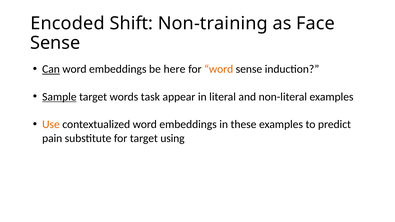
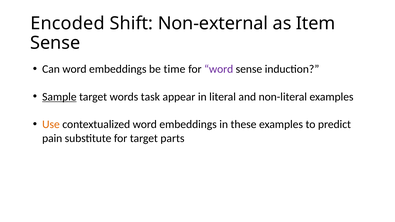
Non-training: Non-training -> Non-external
Face: Face -> Item
Can underline: present -> none
here: here -> time
word at (219, 69) colour: orange -> purple
using: using -> parts
